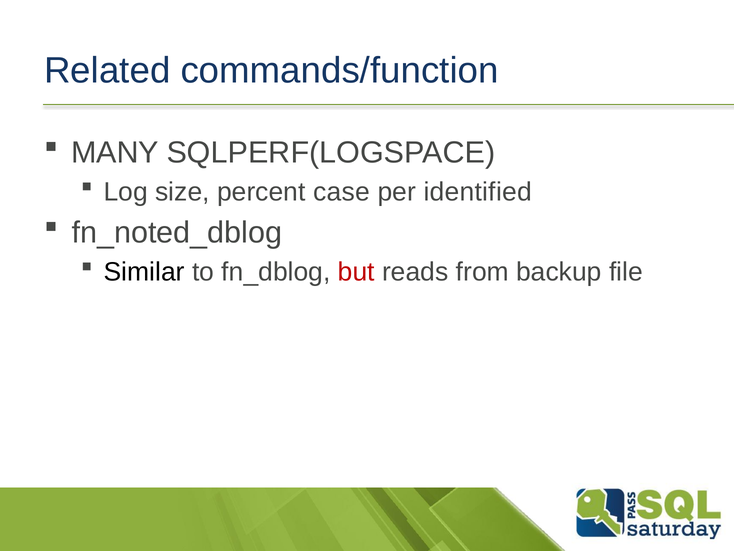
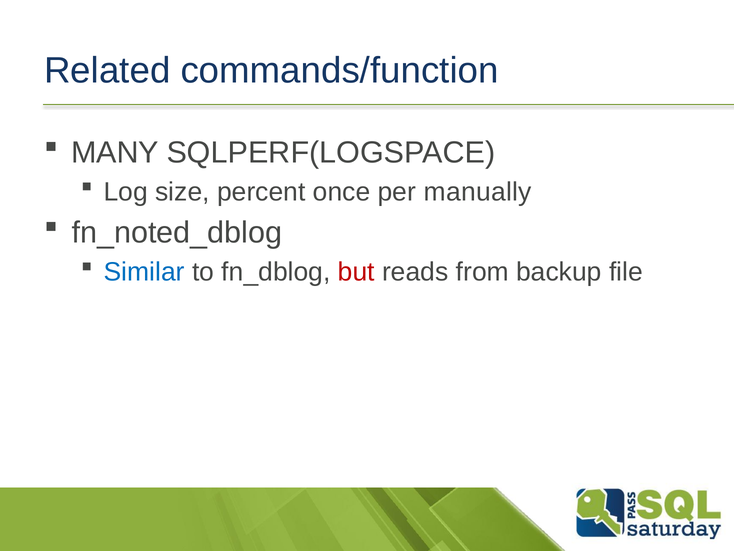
case: case -> once
identified: identified -> manually
Similar colour: black -> blue
